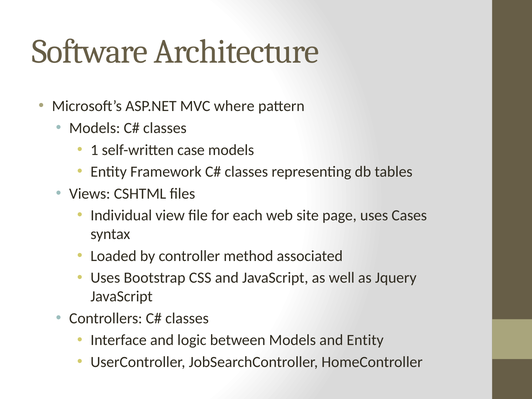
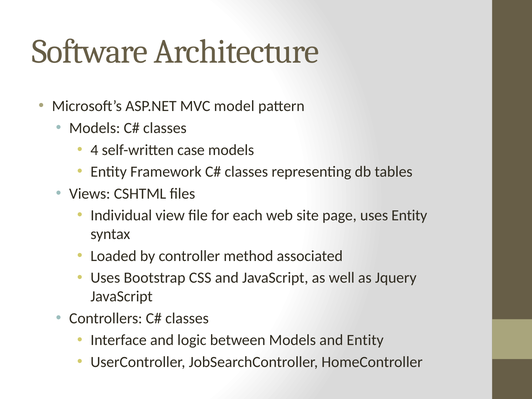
where: where -> model
1: 1 -> 4
uses Cases: Cases -> Entity
